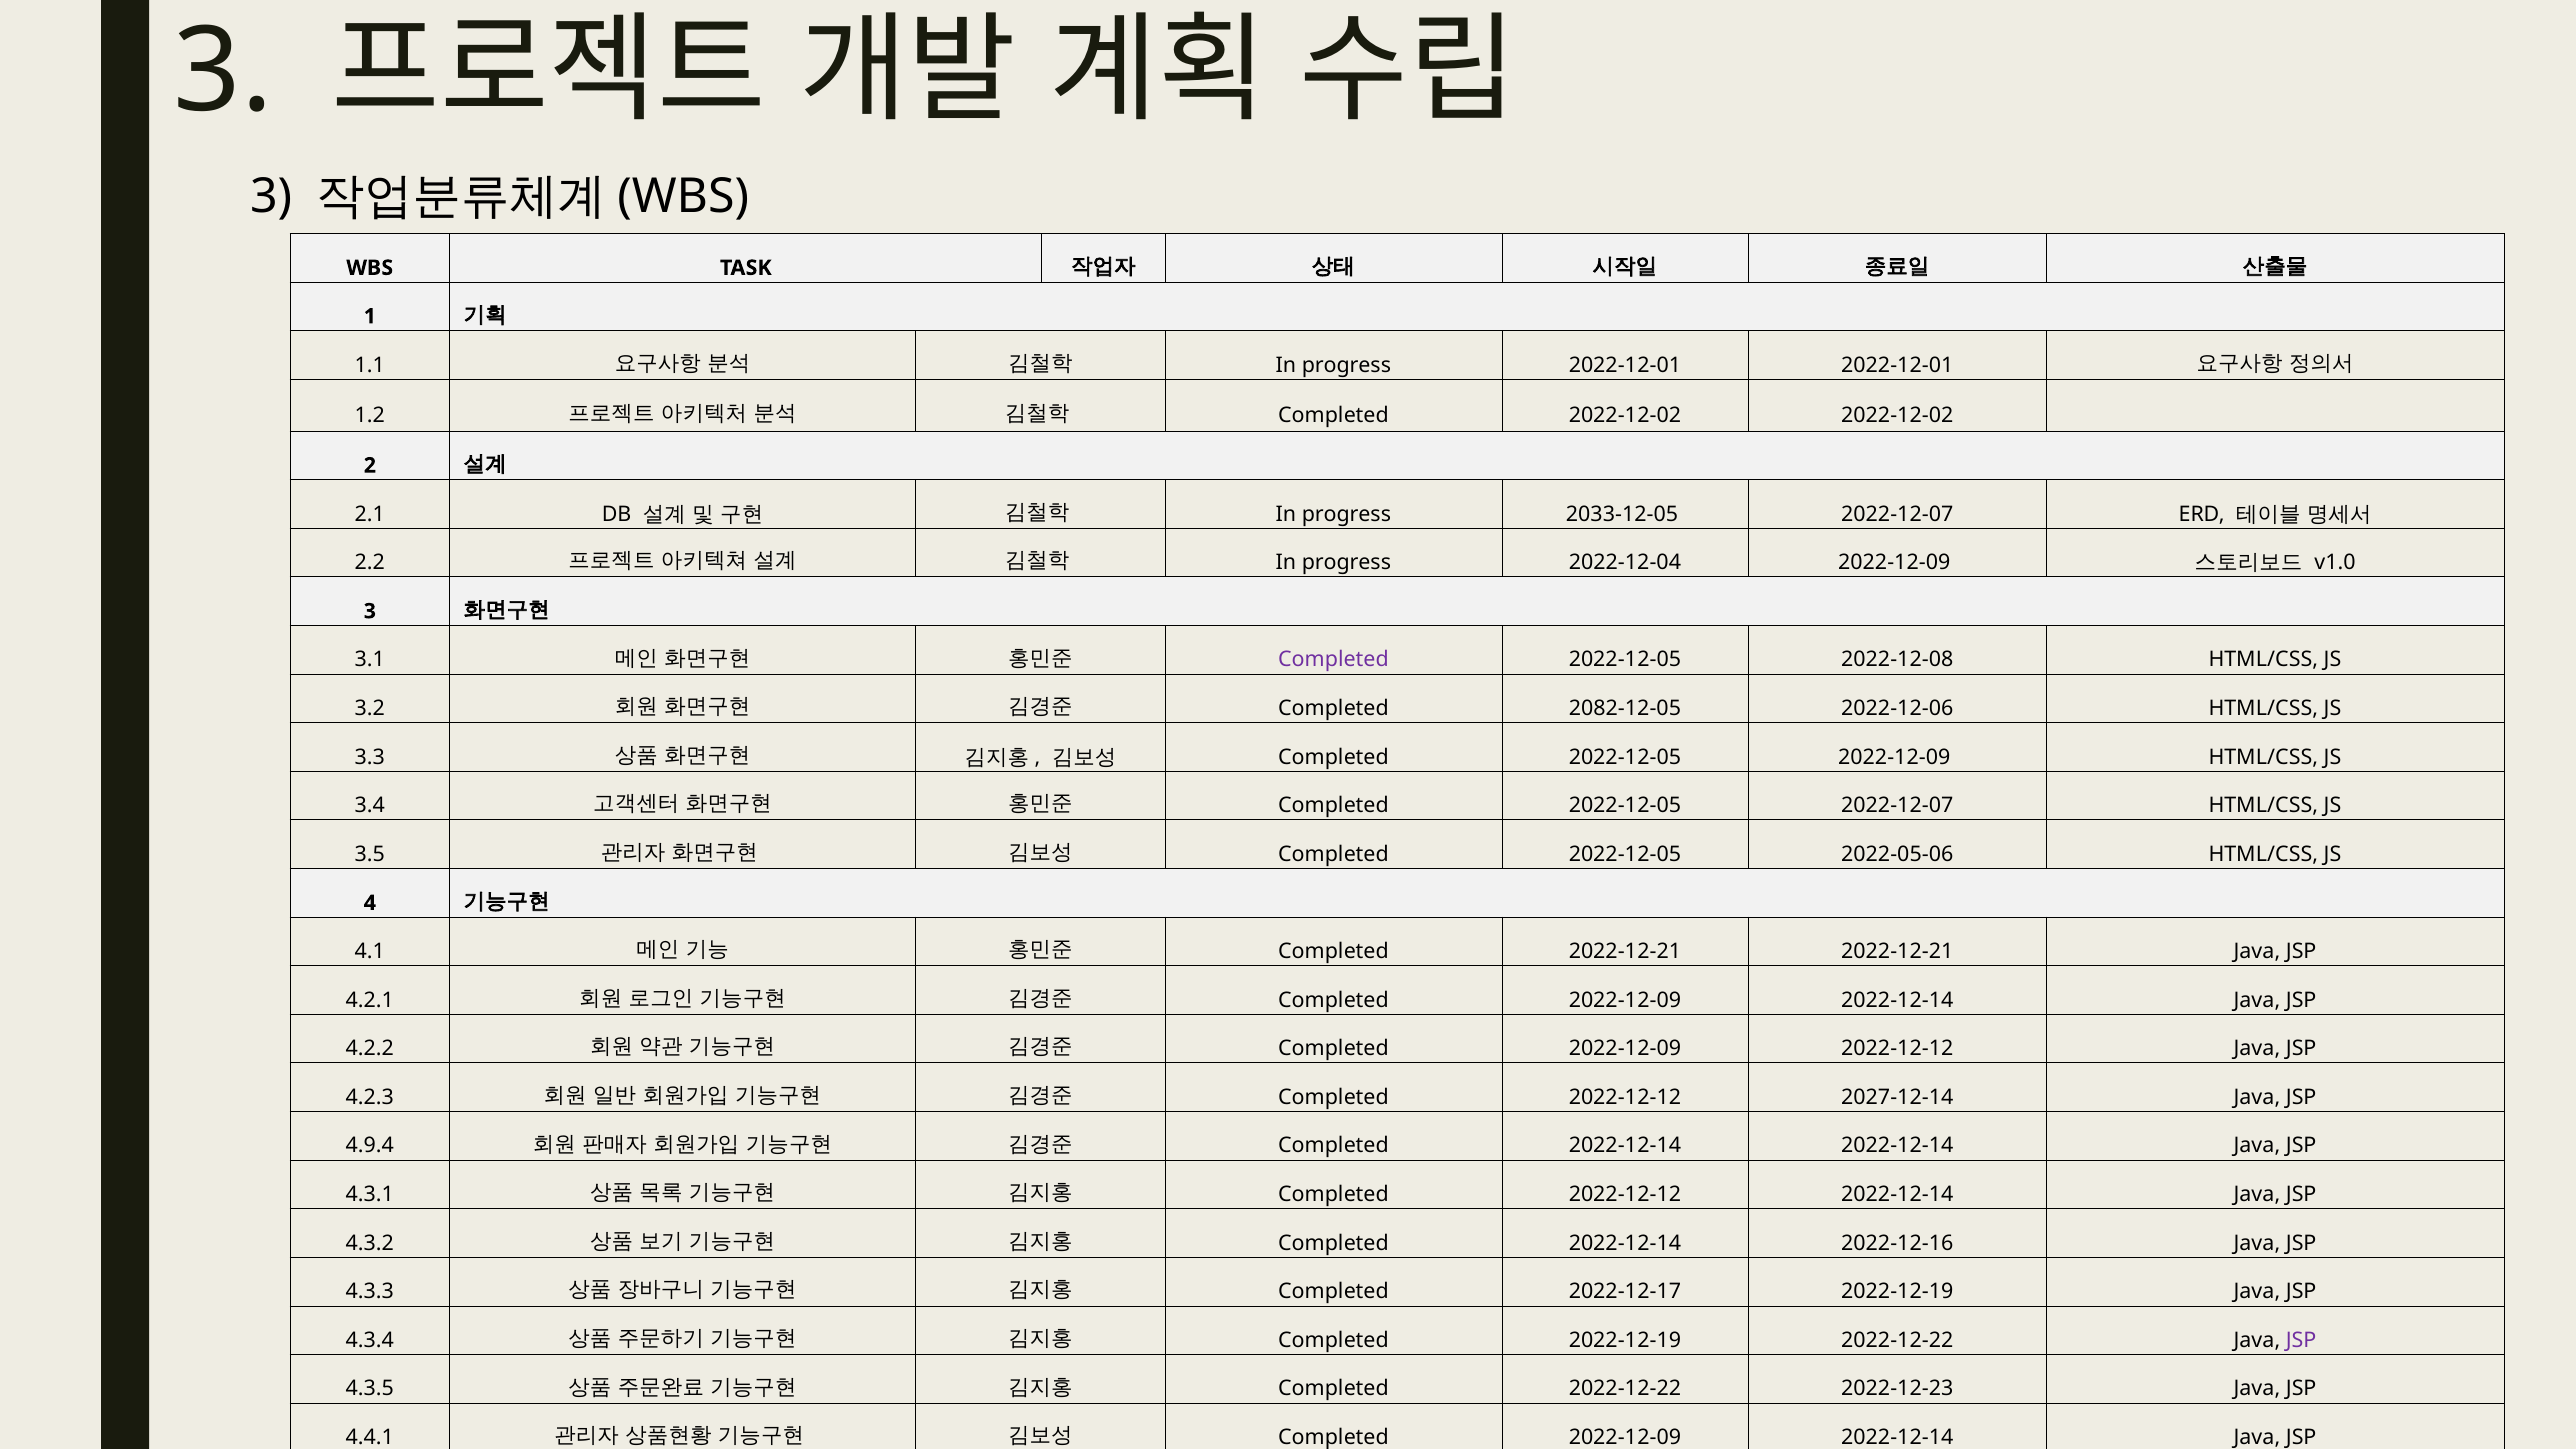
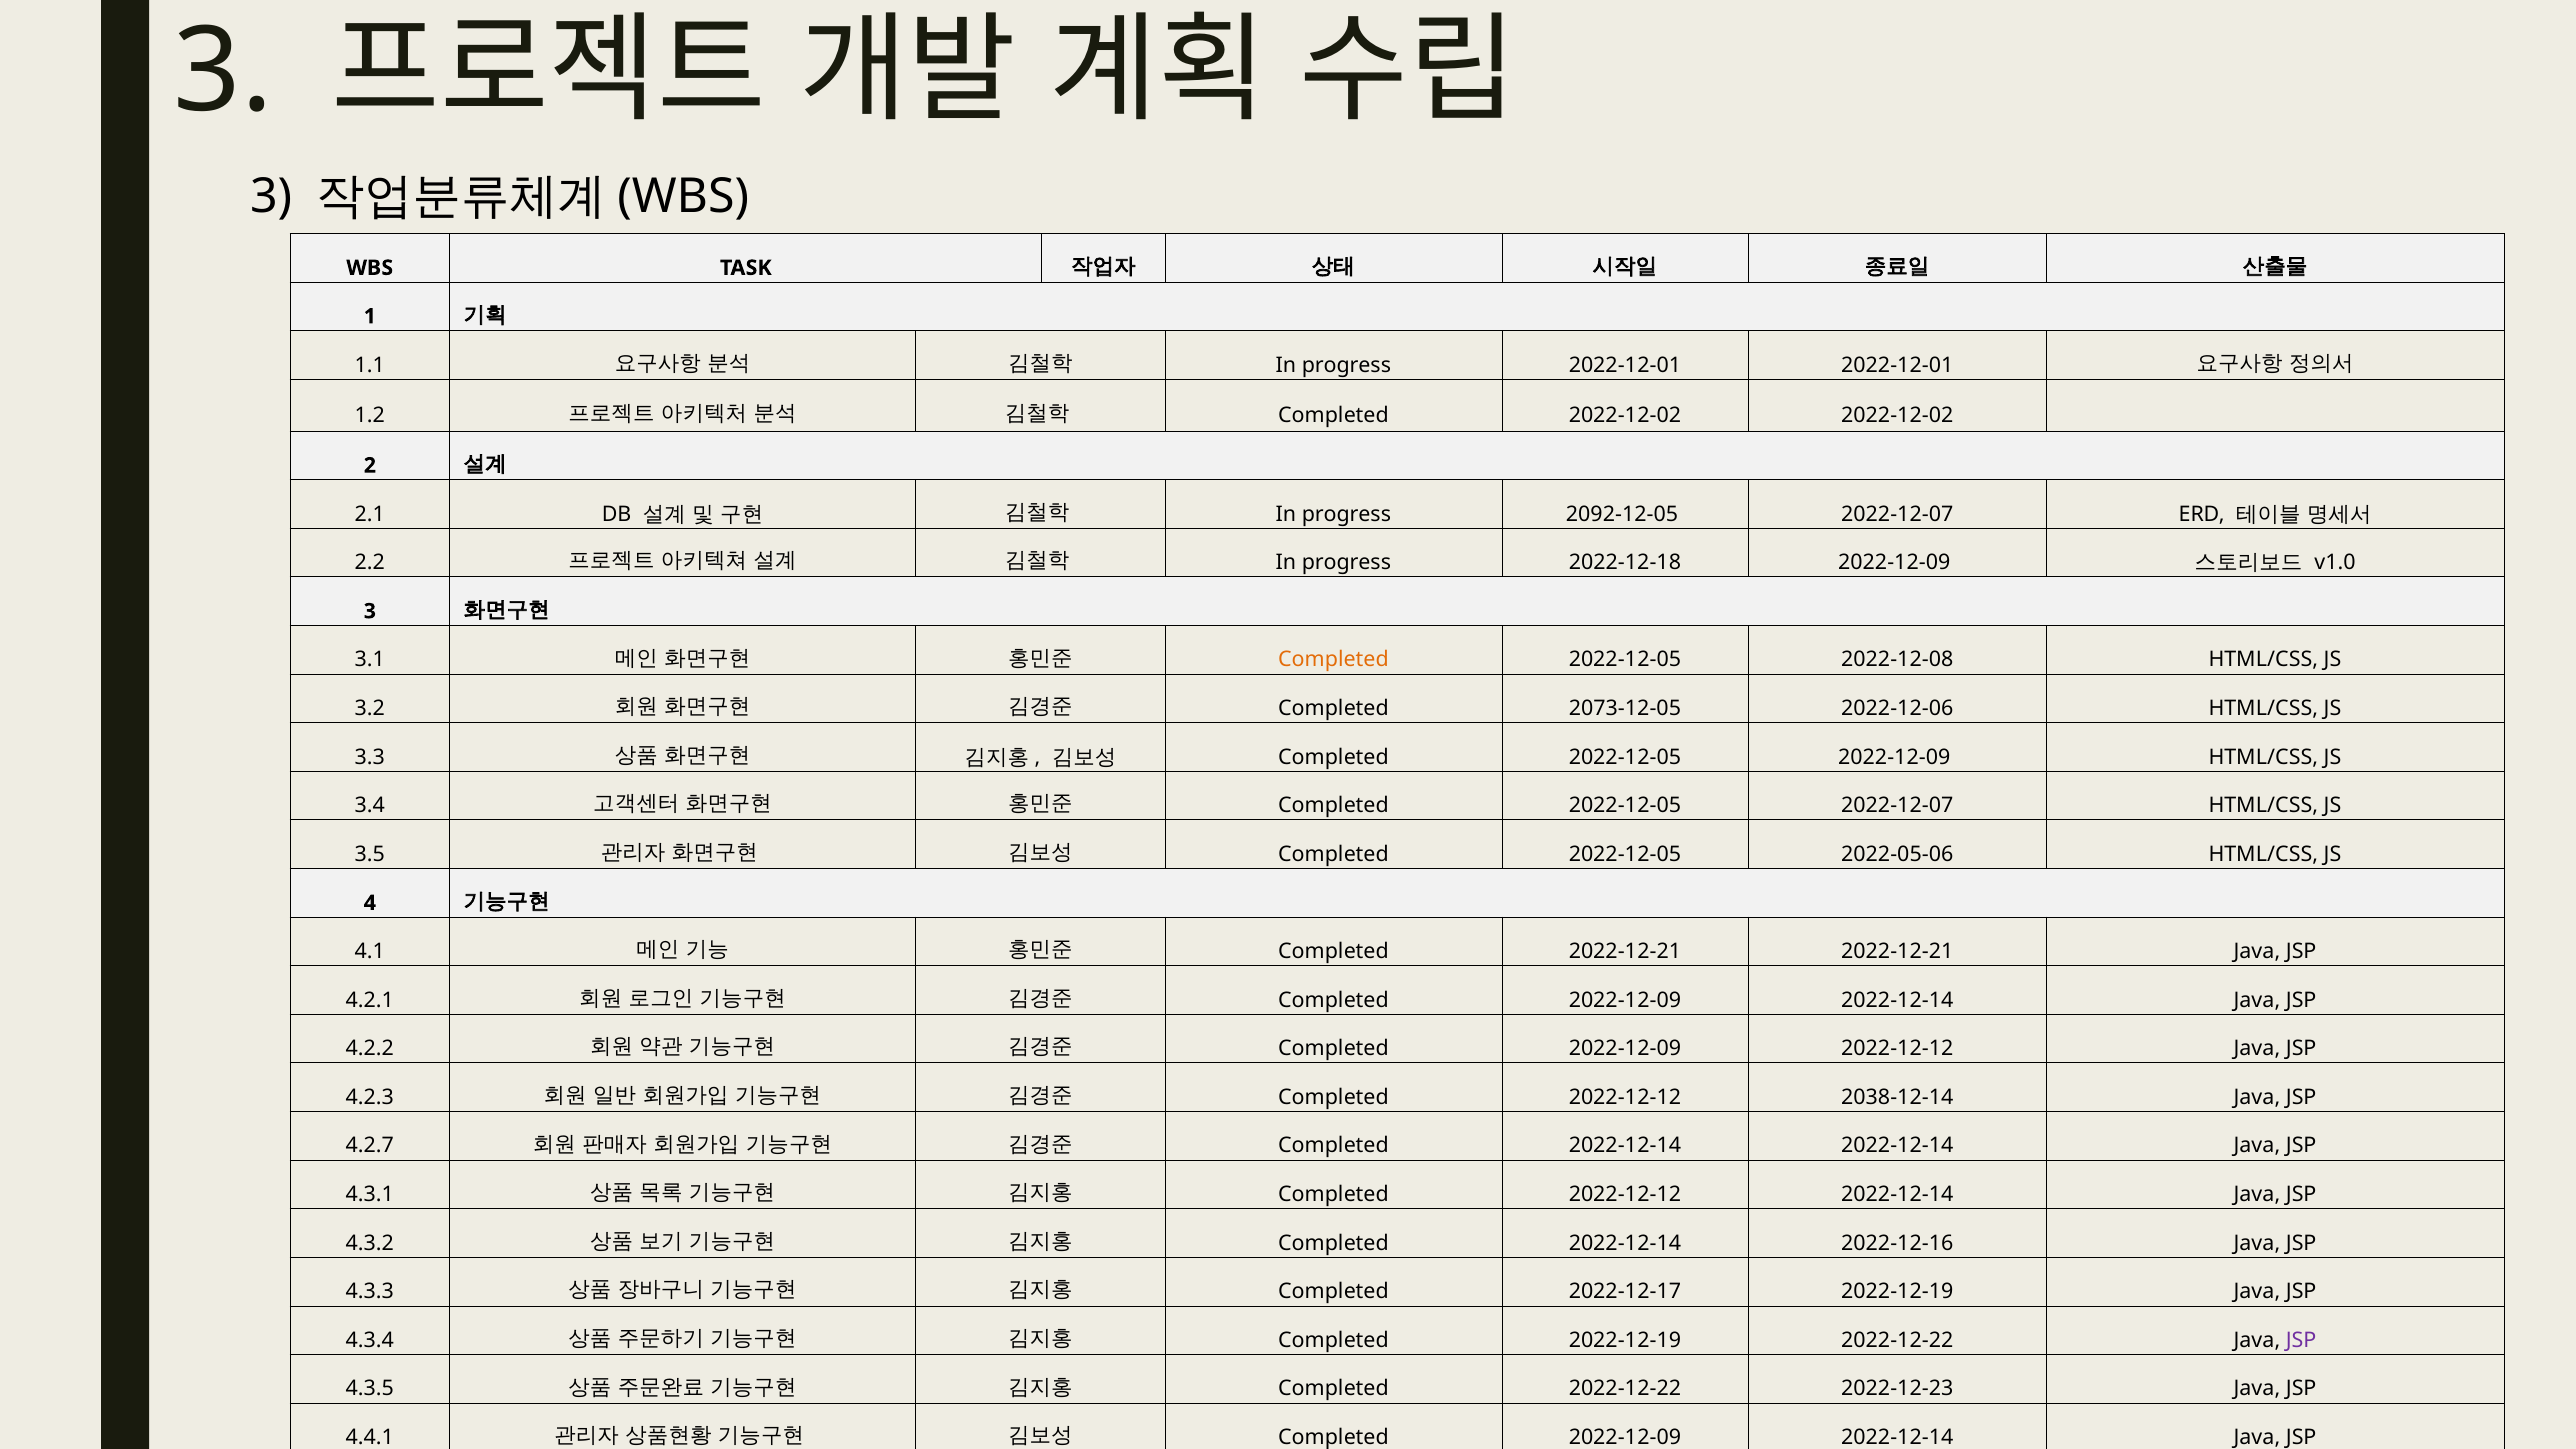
2033-12-05: 2033-12-05 -> 2092-12-05
2022-12-04: 2022-12-04 -> 2022-12-18
Completed at (1333, 660) colour: purple -> orange
2082-12-05: 2082-12-05 -> 2073-12-05
2027-12-14: 2027-12-14 -> 2038-12-14
4.9.4: 4.9.4 -> 4.2.7
